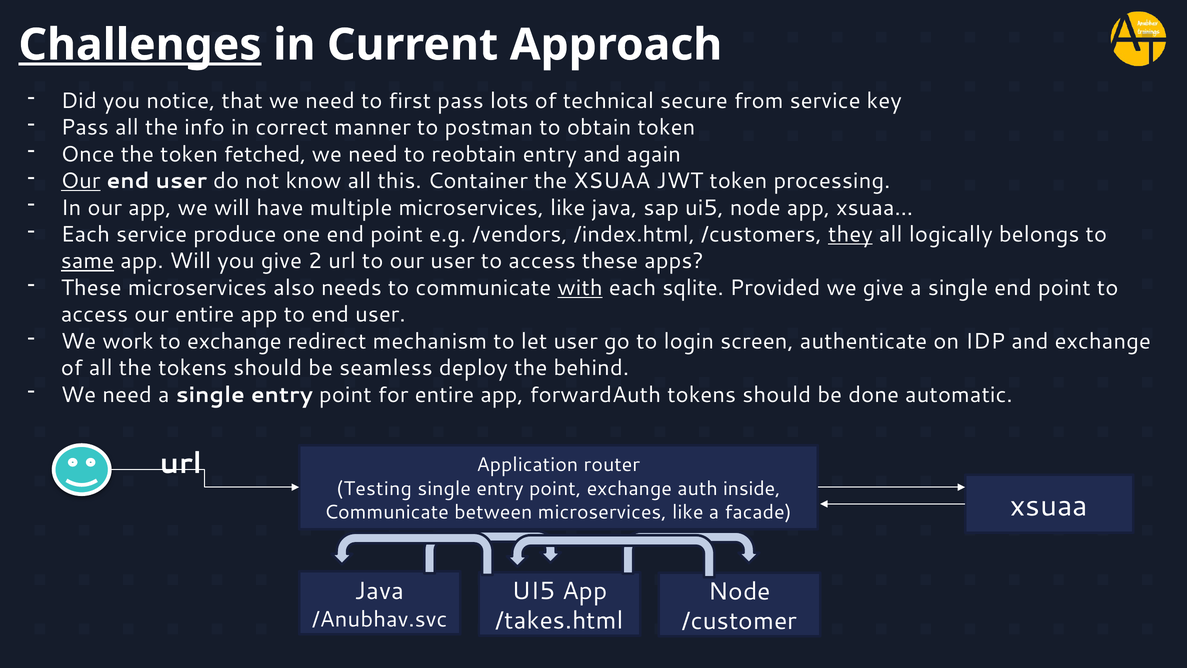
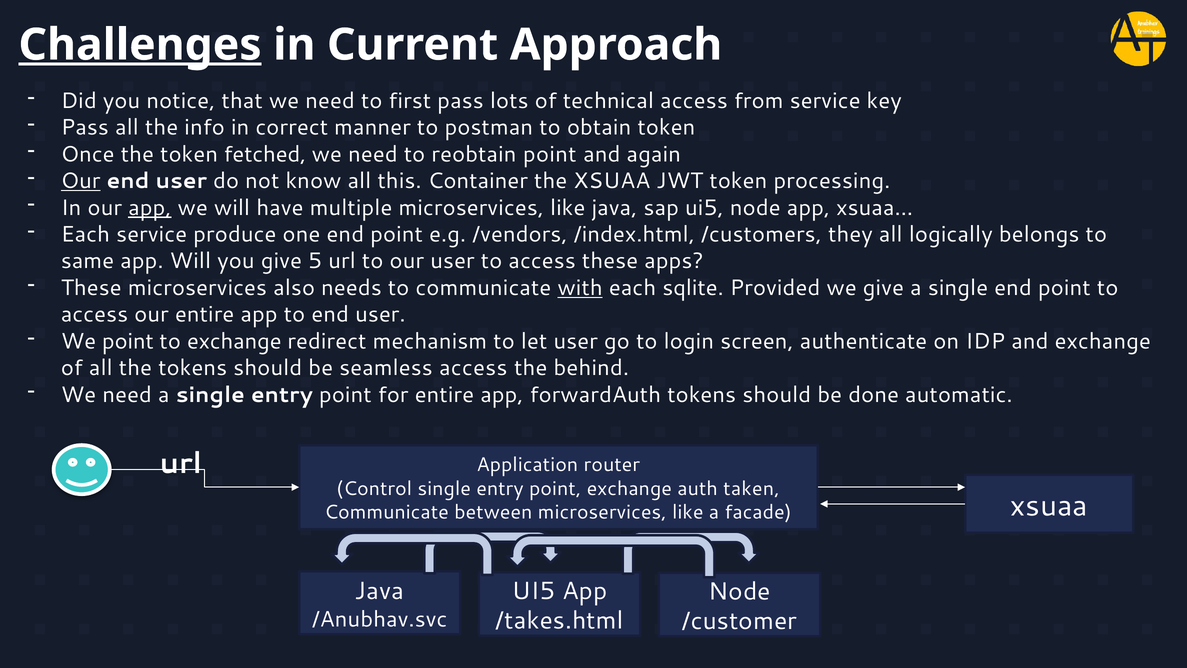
technical secure: secure -> access
reobtain entry: entry -> point
app at (150, 208) underline: none -> present
they underline: present -> none
same underline: present -> none
2: 2 -> 5
We work: work -> point
seamless deploy: deploy -> access
Testing: Testing -> Control
inside: inside -> taken
